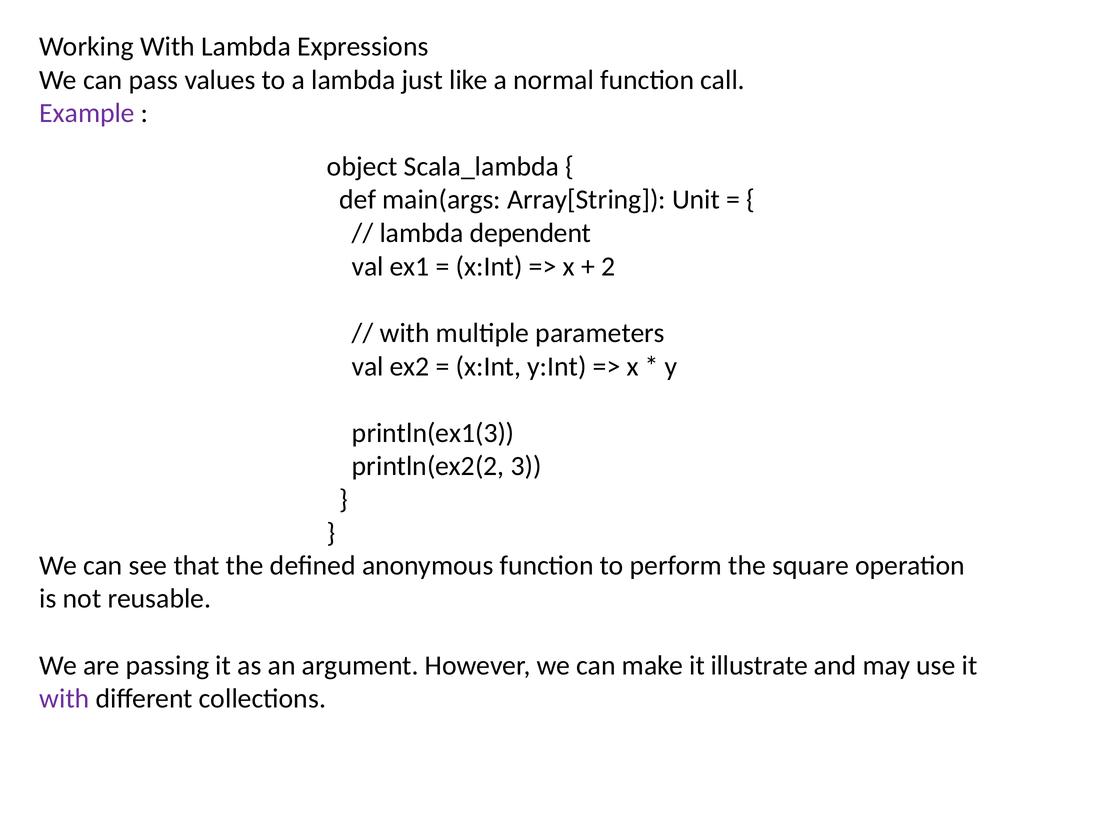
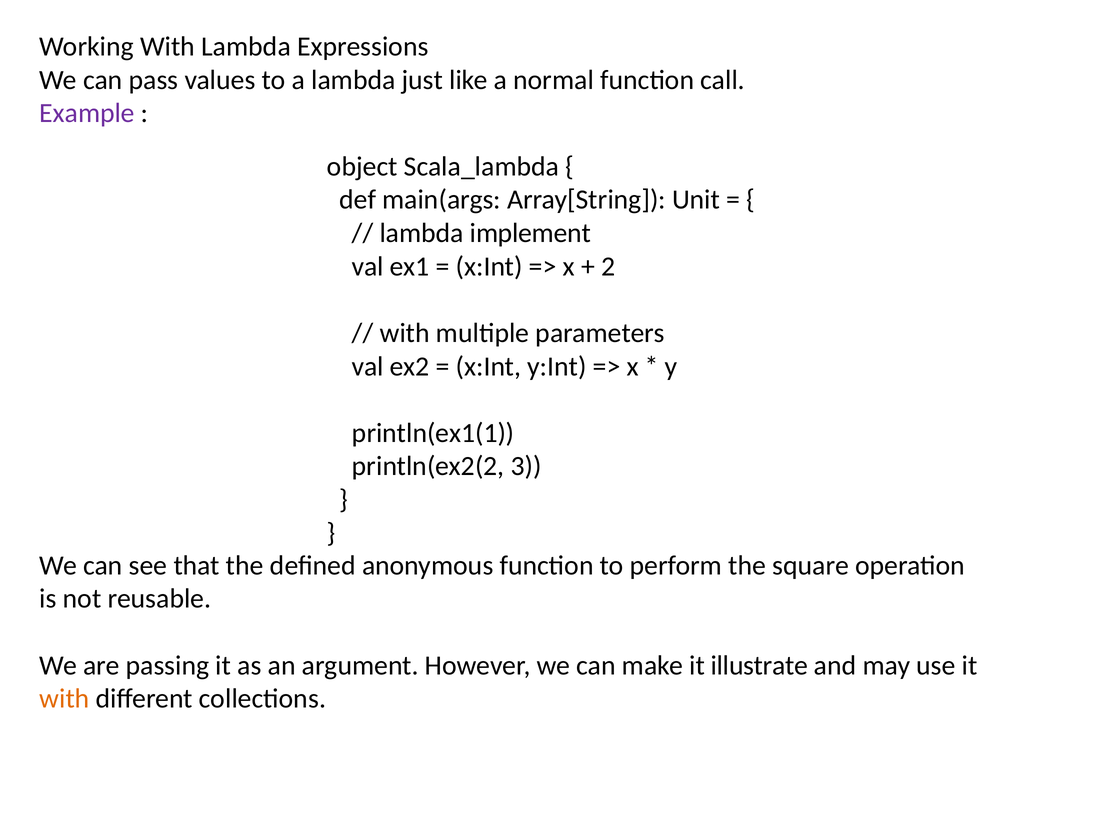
dependent: dependent -> implement
println(ex1(3: println(ex1(3 -> println(ex1(1
with at (64, 699) colour: purple -> orange
